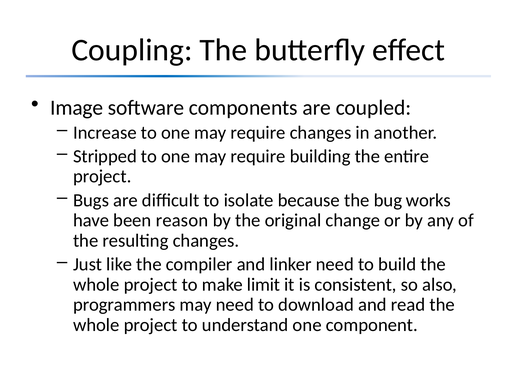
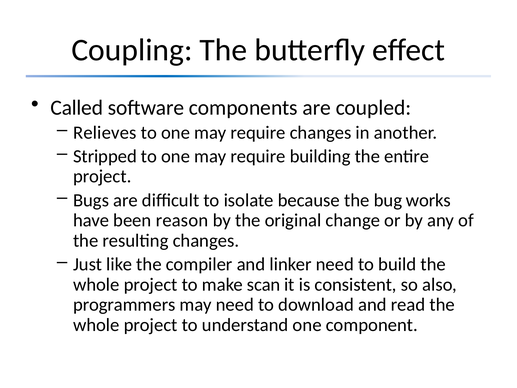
Image: Image -> Called
Increase: Increase -> Relieves
limit: limit -> scan
